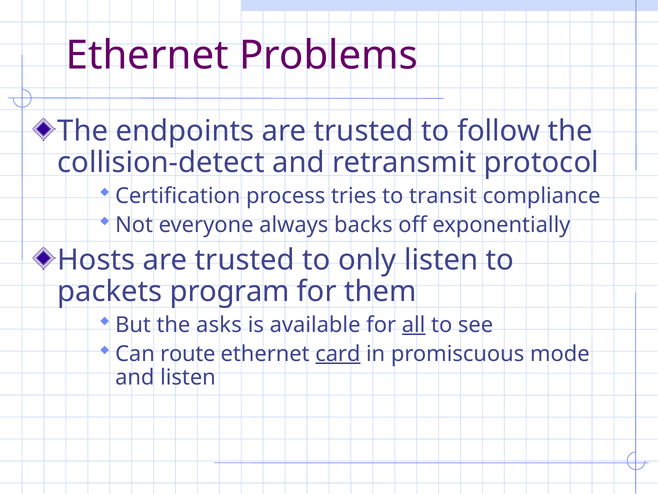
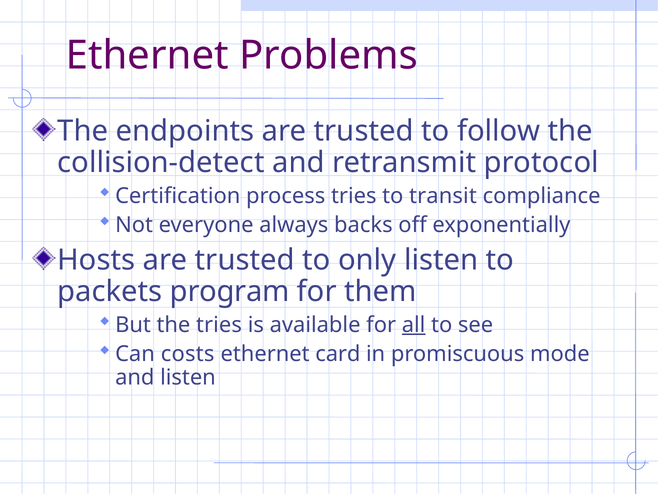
the asks: asks -> tries
route: route -> costs
card underline: present -> none
